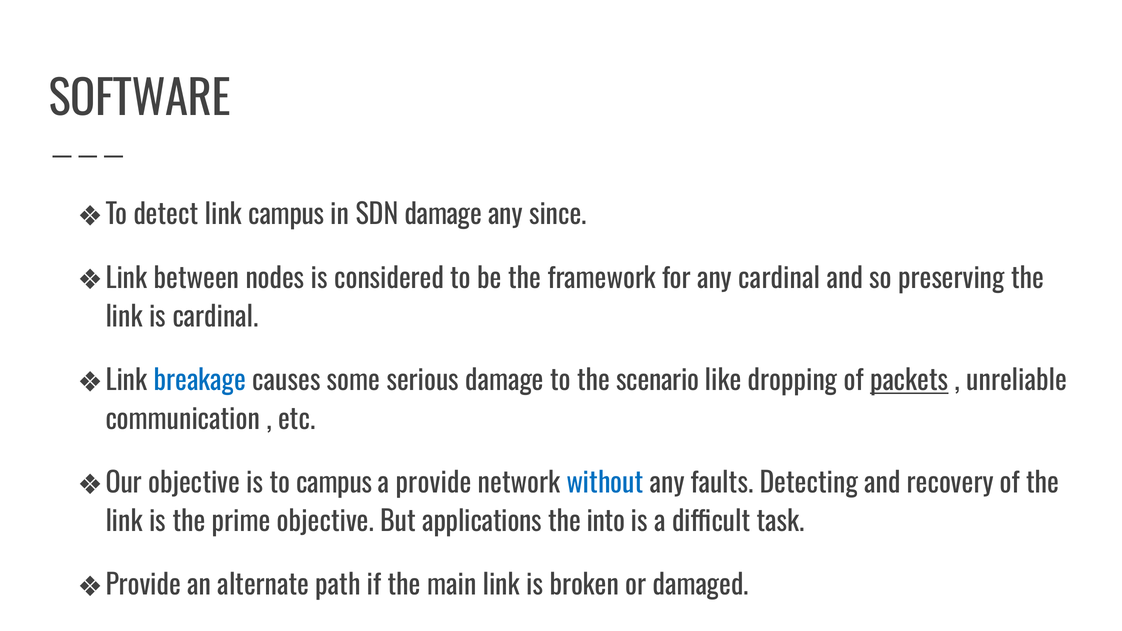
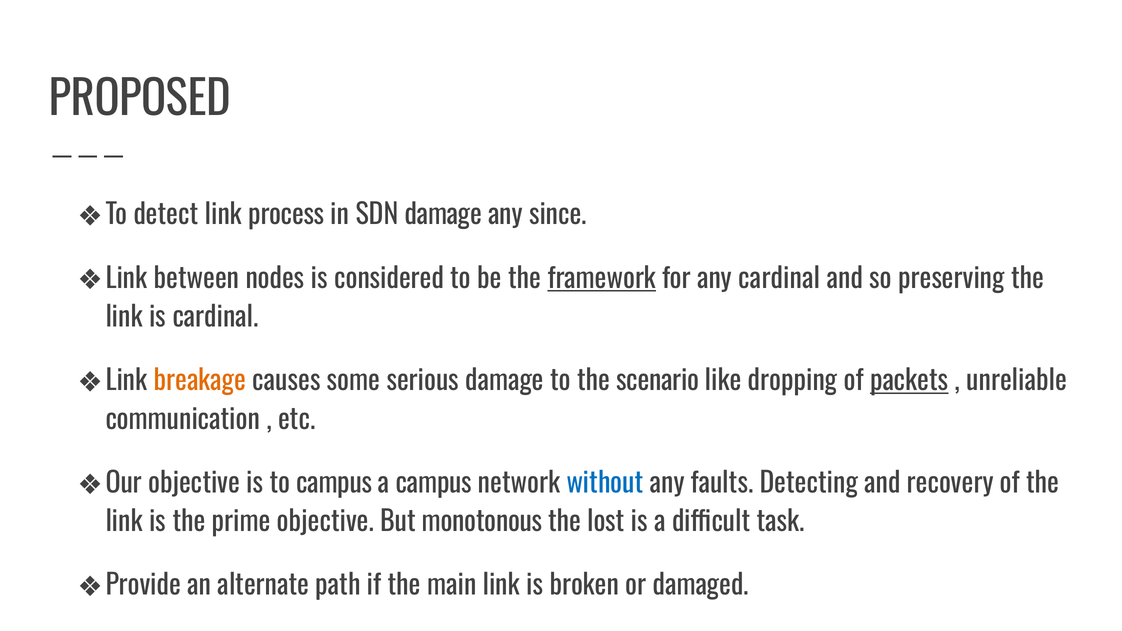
SOFTWARE: SOFTWARE -> PROPOSED
link campus: campus -> process
framework underline: none -> present
breakage colour: blue -> orange
a provide: provide -> campus
applications: applications -> monotonous
into: into -> lost
